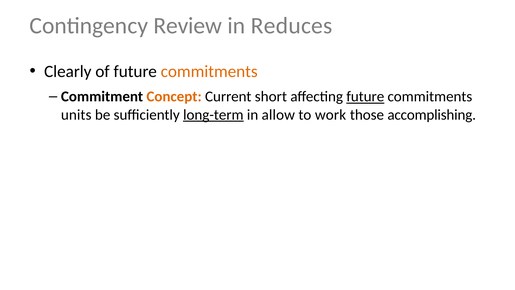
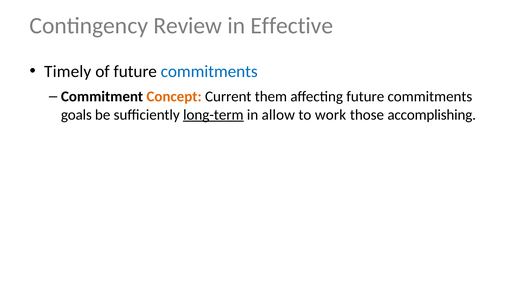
Reduces: Reduces -> Effective
Clearly: Clearly -> Timely
commitments at (209, 71) colour: orange -> blue
short: short -> them
future at (365, 97) underline: present -> none
units: units -> goals
